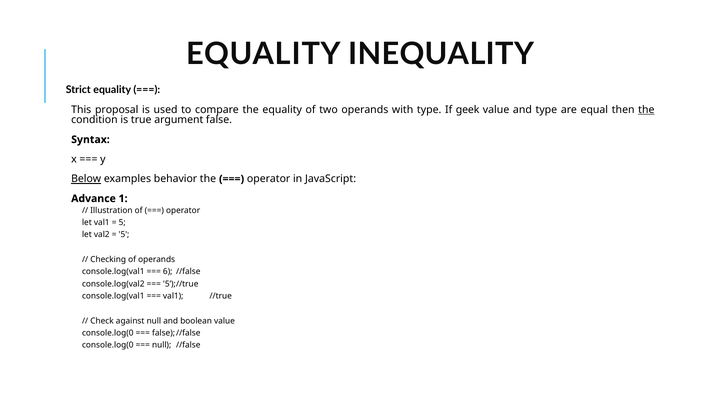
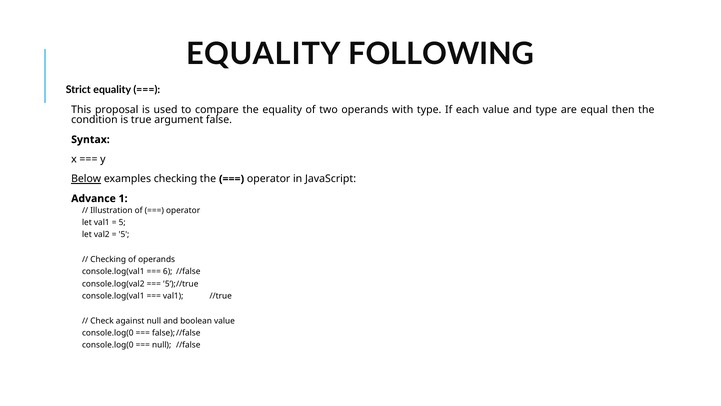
INEQUALITY: INEQUALITY -> FOLLOWING
geek: geek -> each
the at (646, 110) underline: present -> none
examples behavior: behavior -> checking
